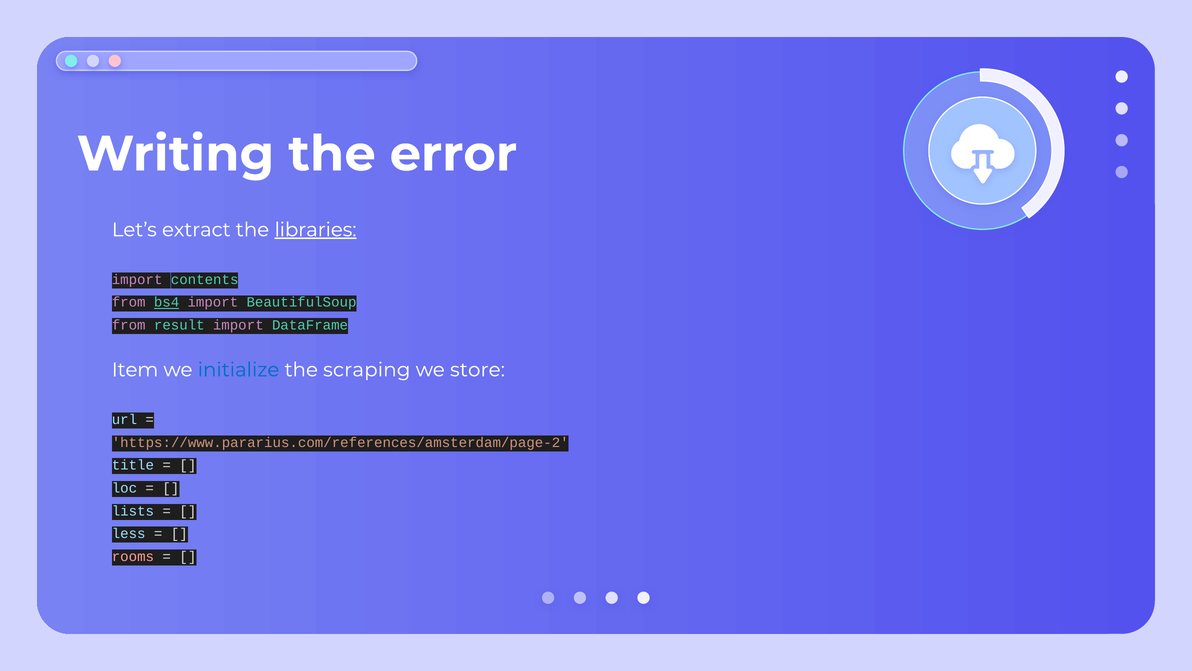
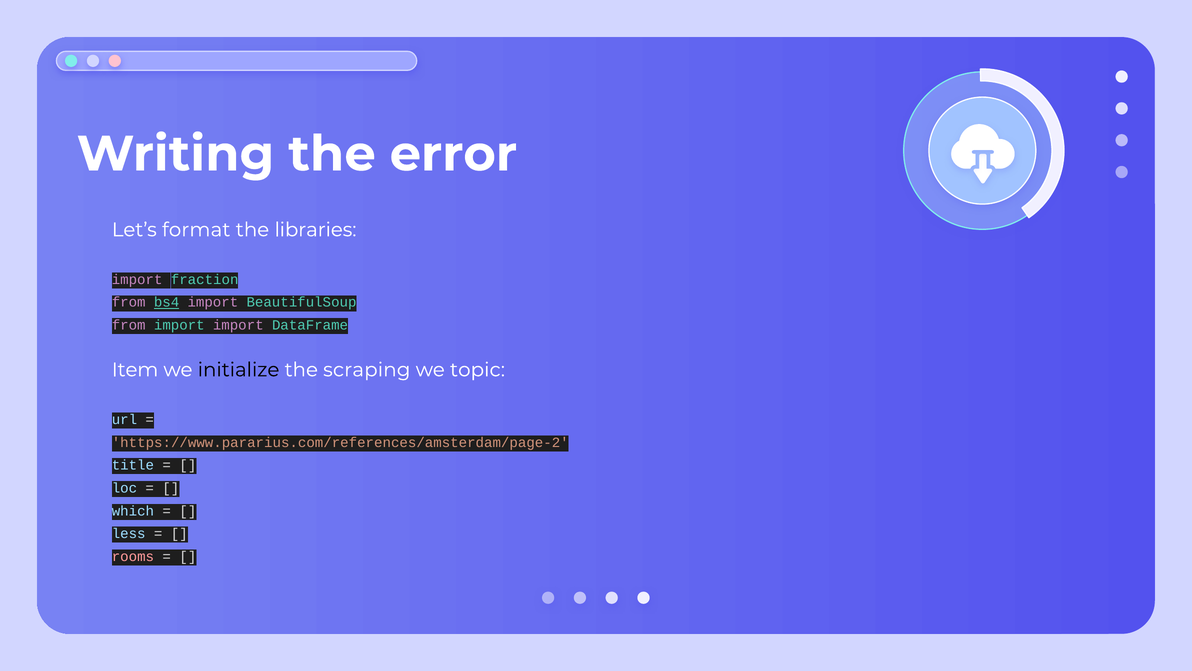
extract: extract -> format
libraries underline: present -> none
contents: contents -> fraction
from result: result -> import
initialize colour: blue -> black
store: store -> topic
lists: lists -> which
